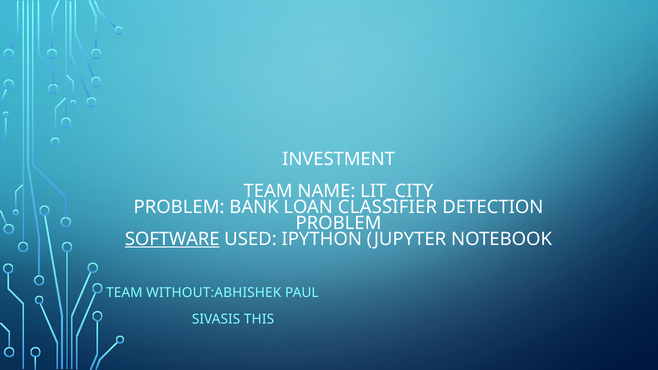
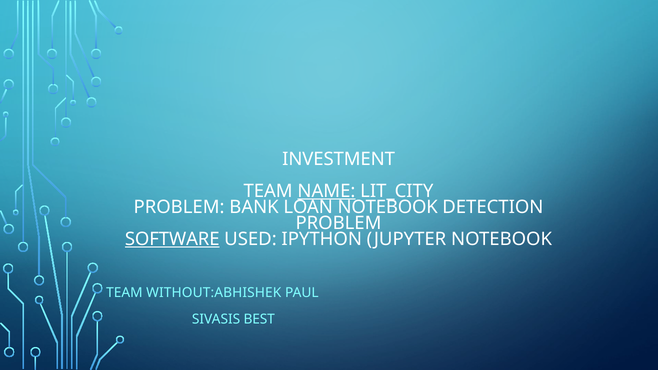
NAME underline: none -> present
LOAN CLASSIFIER: CLASSIFIER -> NOTEBOOK
THIS: THIS -> BEST
